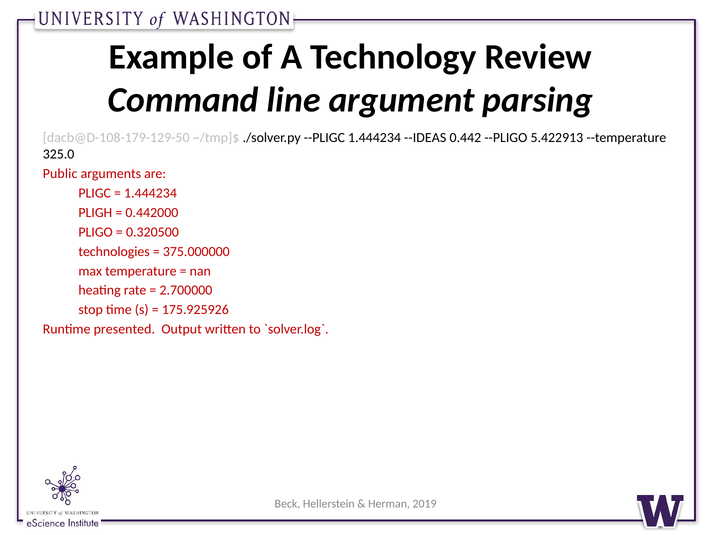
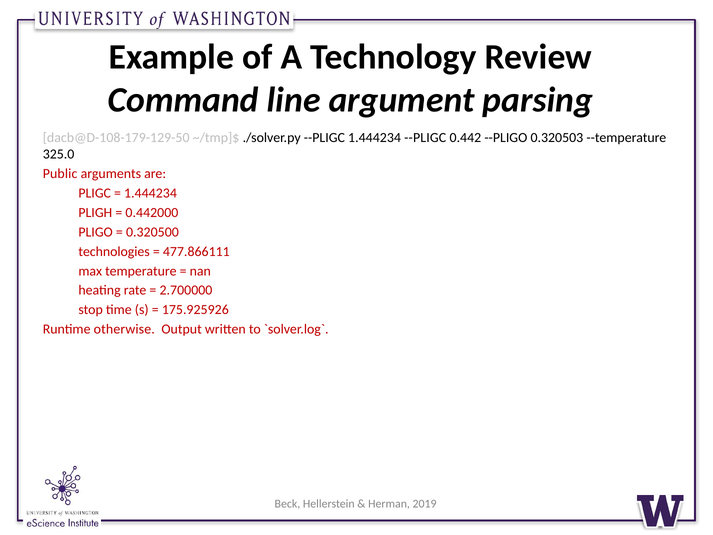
1.444234 --IDEAS: --IDEAS -> --PLIGC
5.422913: 5.422913 -> 0.320503
375.000000: 375.000000 -> 477.866111
presented: presented -> otherwise
